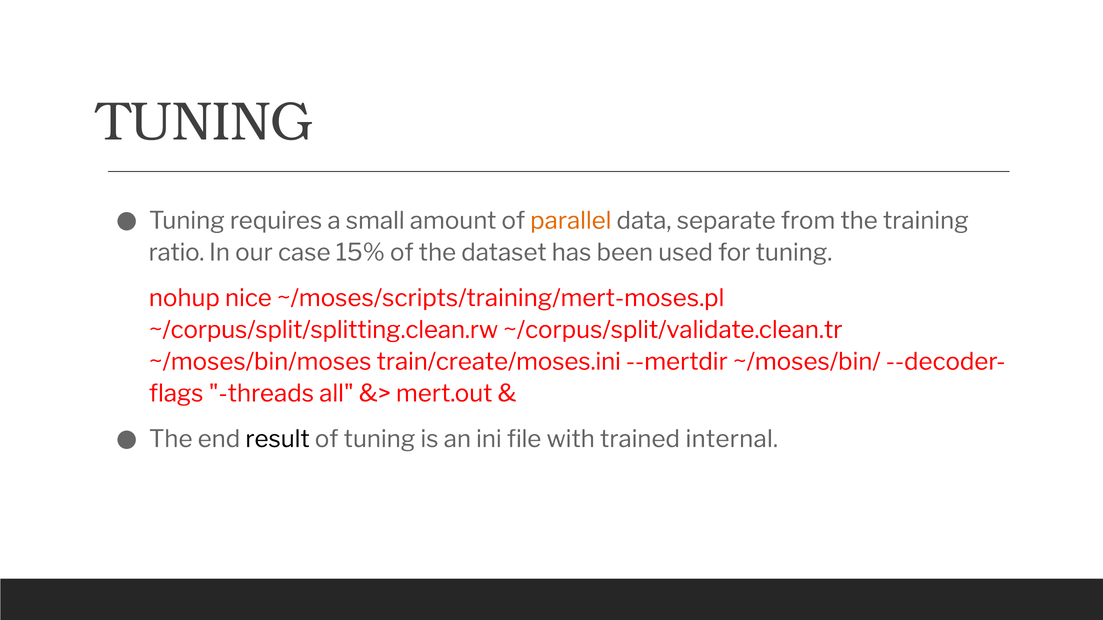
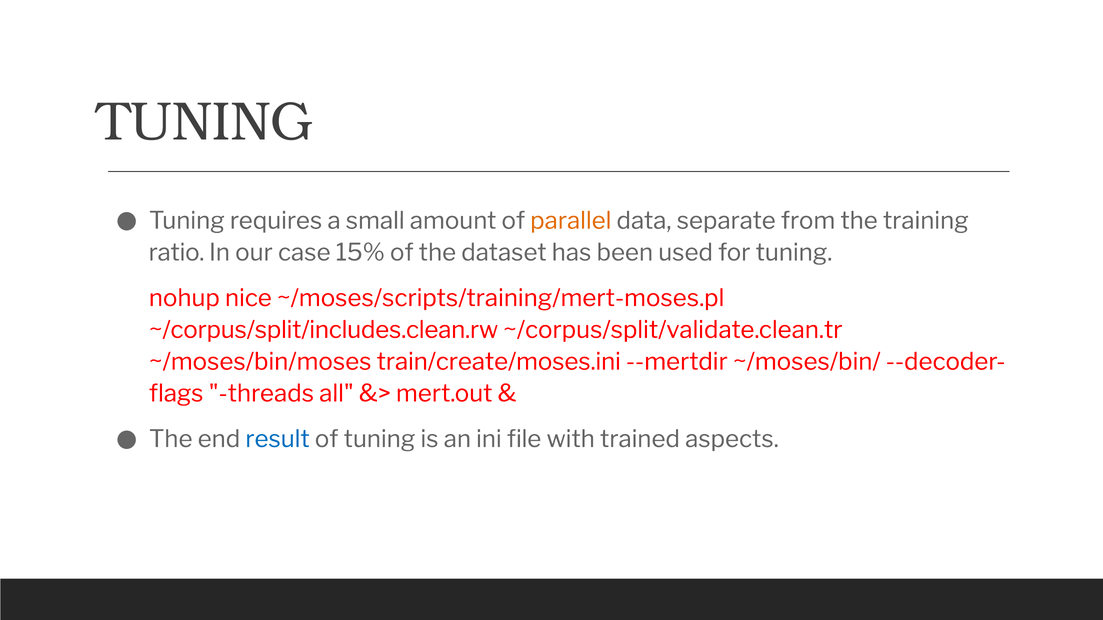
~/corpus/split/splitting.clean.rw: ~/corpus/split/splitting.clean.rw -> ~/corpus/split/includes.clean.rw
result colour: black -> blue
internal: internal -> aspects
